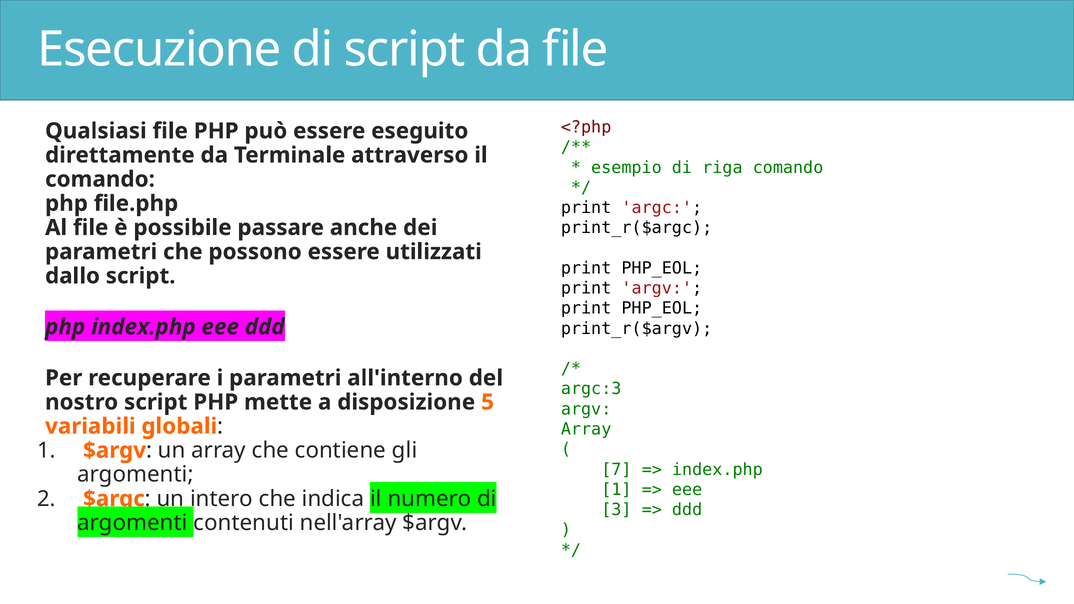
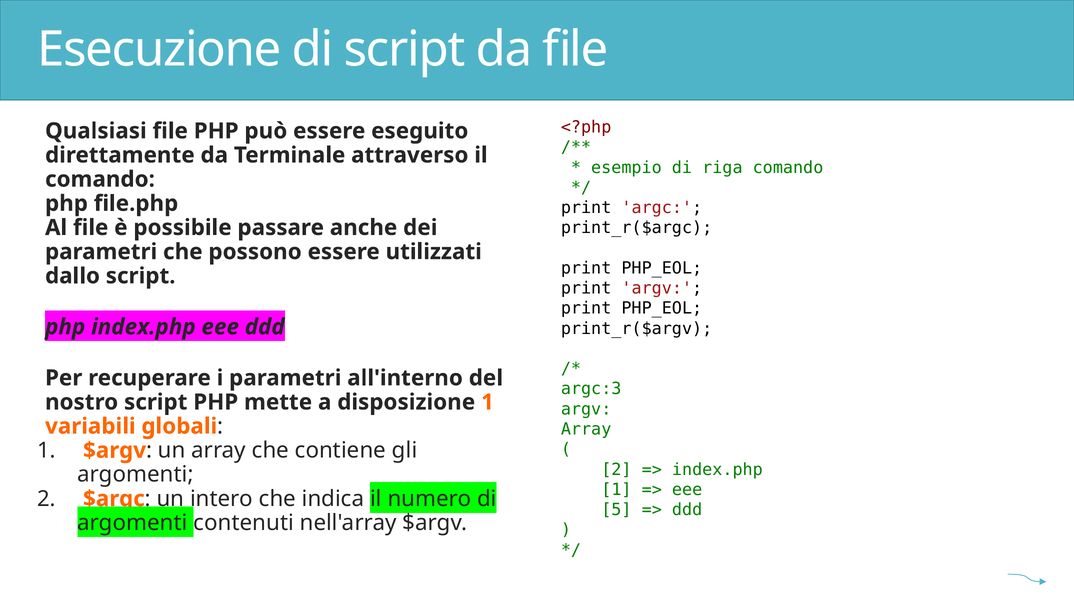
disposizione 5: 5 -> 1
7 at (616, 470): 7 -> 2
3: 3 -> 5
